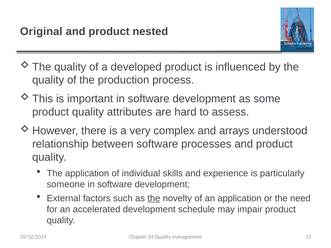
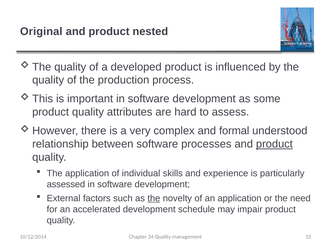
arrays: arrays -> formal
product at (274, 144) underline: none -> present
someone: someone -> assessed
